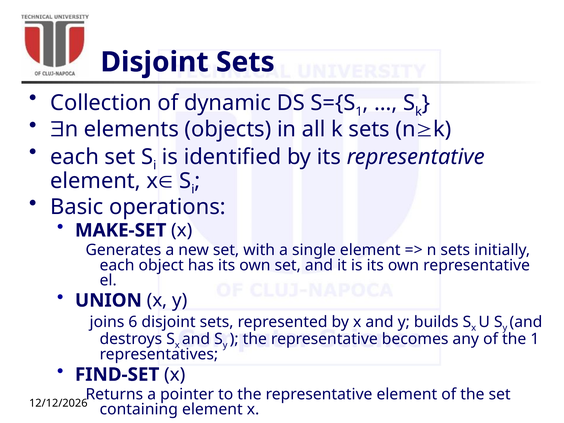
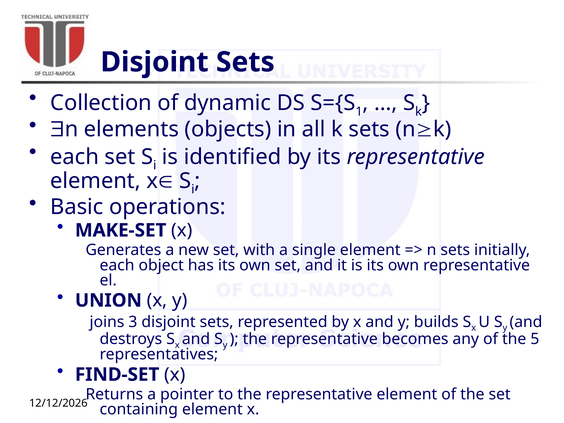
6: 6 -> 3
the 1: 1 -> 5
